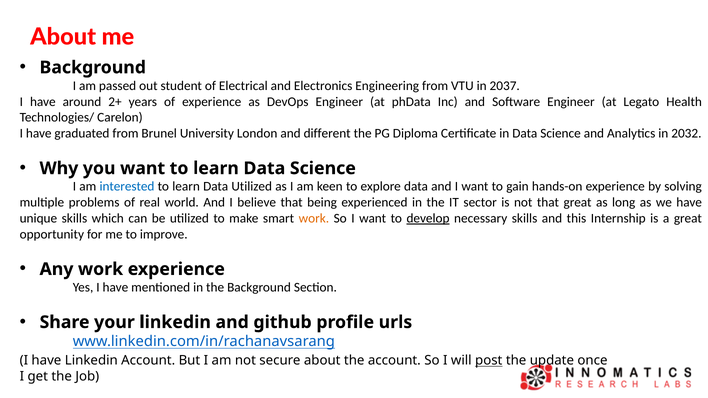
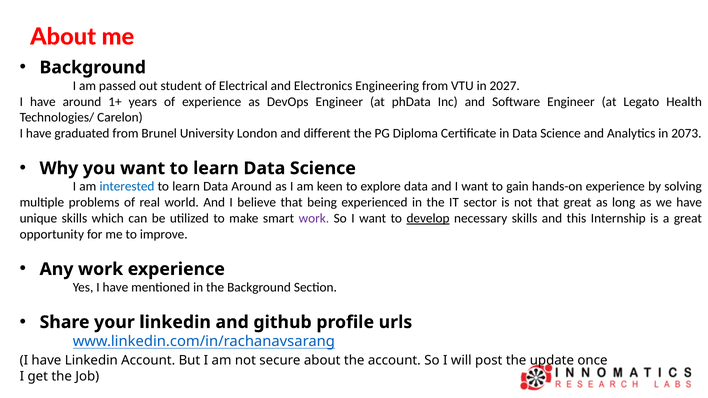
2037: 2037 -> 2027
2+: 2+ -> 1+
2032: 2032 -> 2073
Data Utilized: Utilized -> Around
work at (314, 219) colour: orange -> purple
post underline: present -> none
